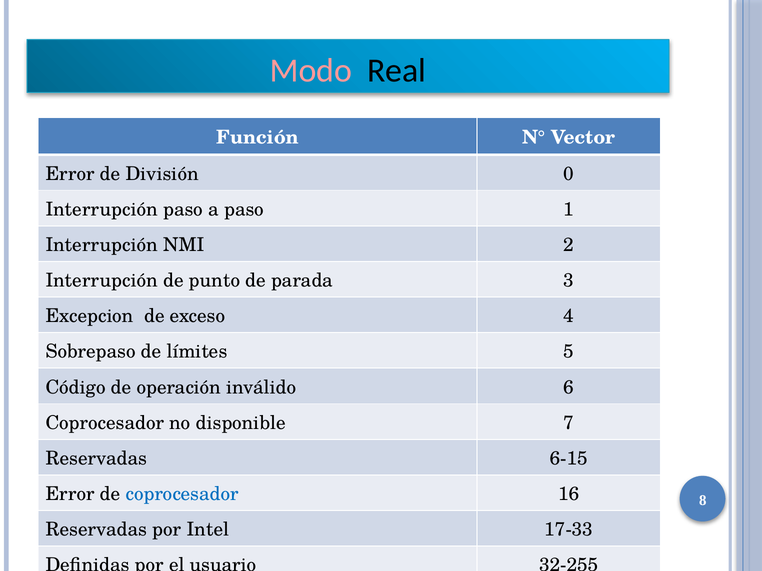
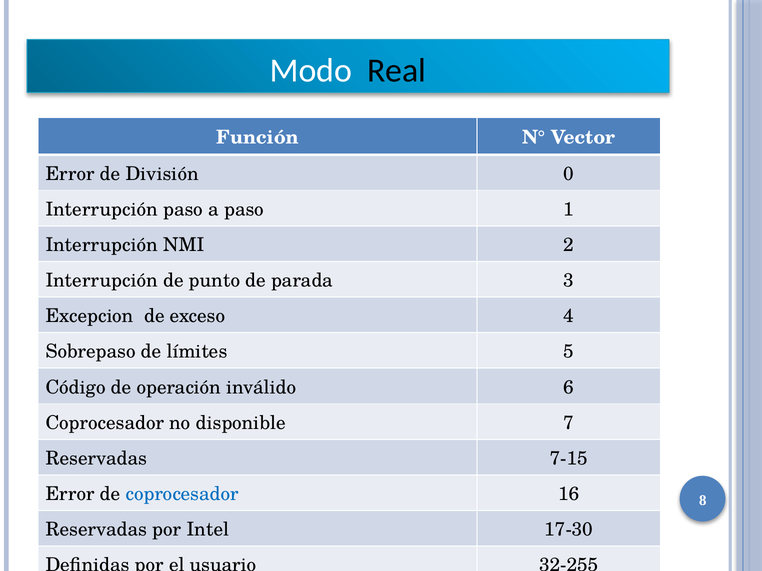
Modo colour: pink -> white
6-15: 6-15 -> 7-15
17-33: 17-33 -> 17-30
